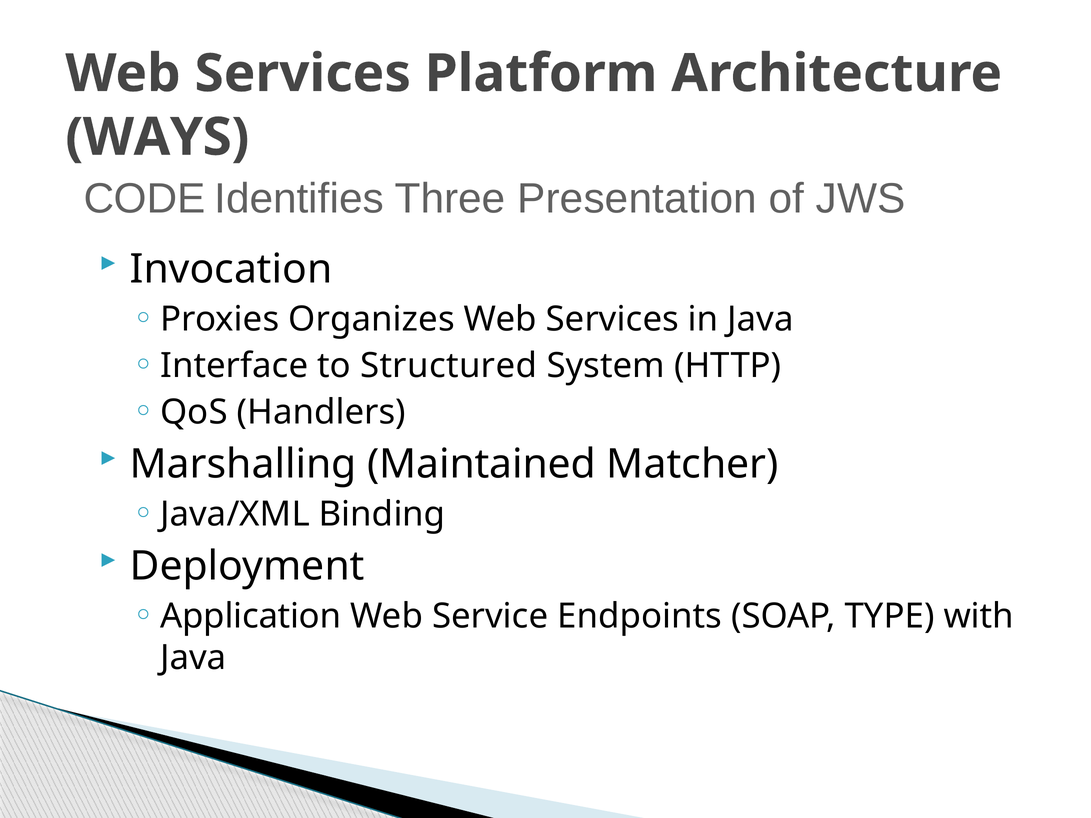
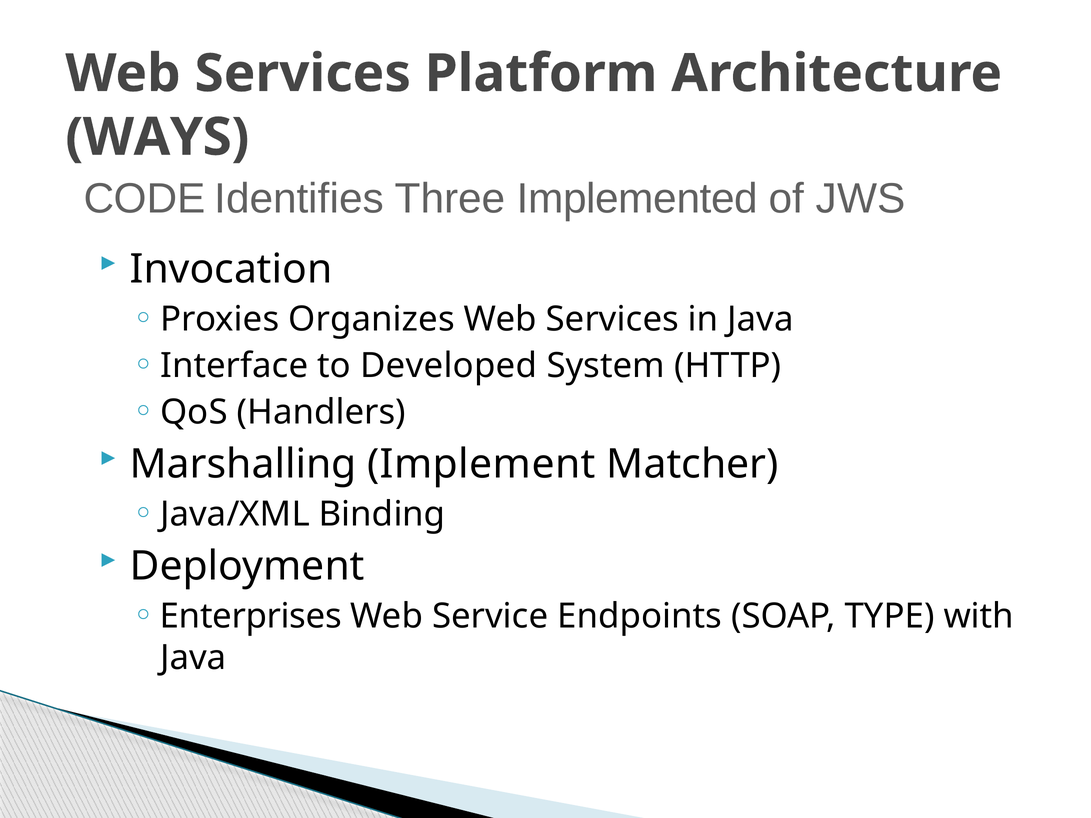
Presentation: Presentation -> Implemented
Structured: Structured -> Developed
Maintained: Maintained -> Implement
Application: Application -> Enterprises
